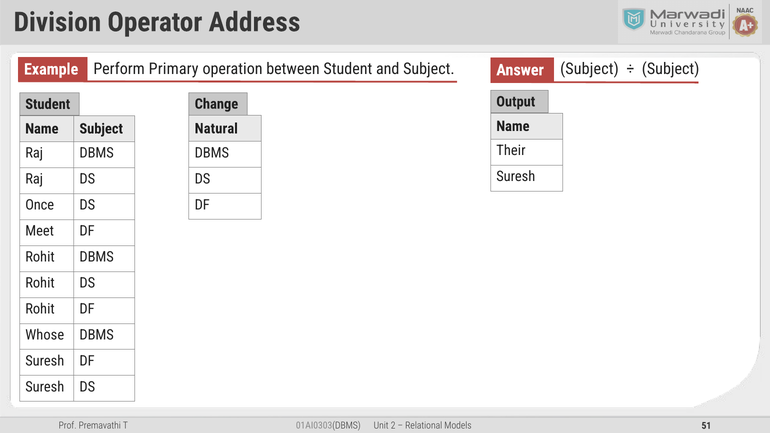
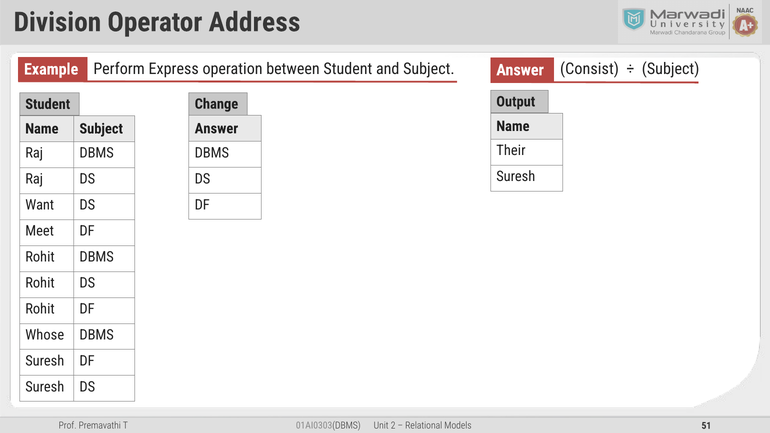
Subject at (589, 69): Subject -> Consist
Primary: Primary -> Express
Natural at (216, 129): Natural -> Answer
Once: Once -> Want
